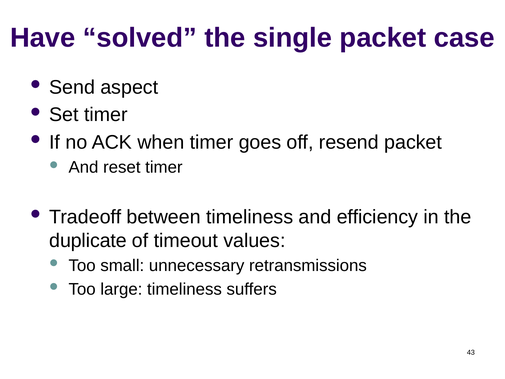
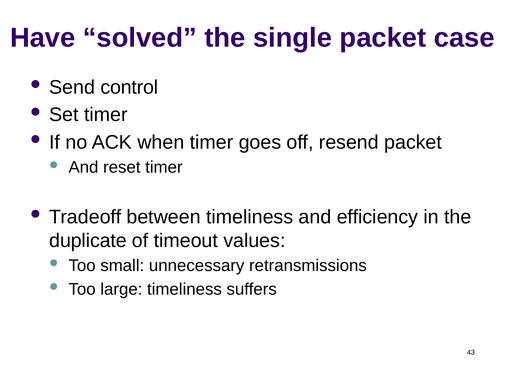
aspect: aspect -> control
